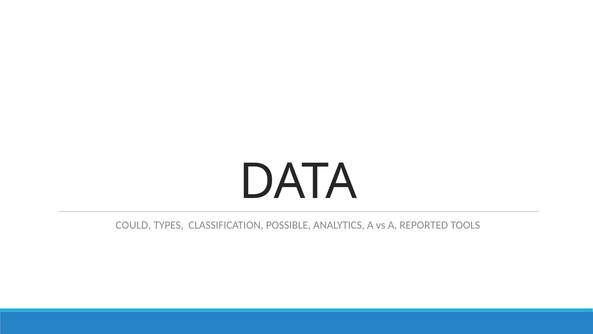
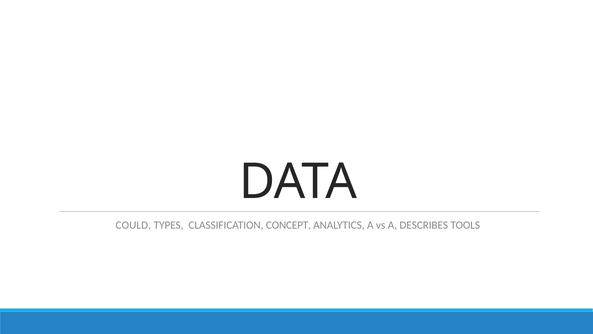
POSSIBLE: POSSIBLE -> CONCEPT
REPORTED: REPORTED -> DESCRIBES
